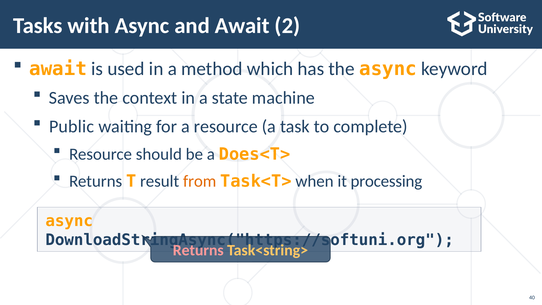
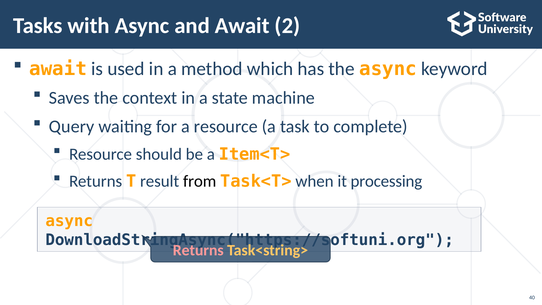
Public: Public -> Query
Does<T>: Does<T> -> Item<T>
from colour: orange -> black
